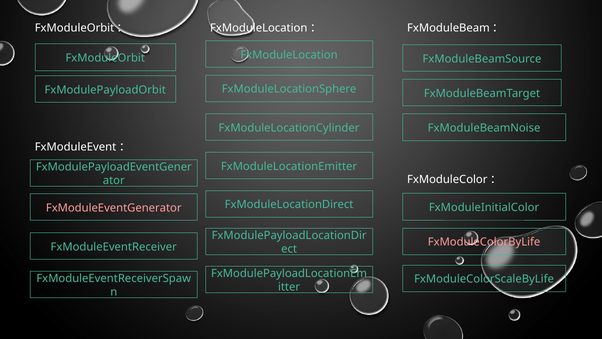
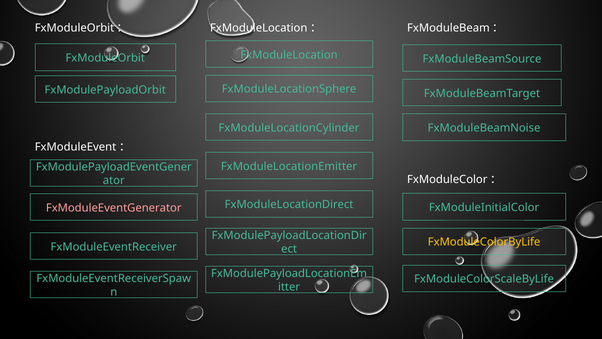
FxModuleColorByLife colour: pink -> yellow
